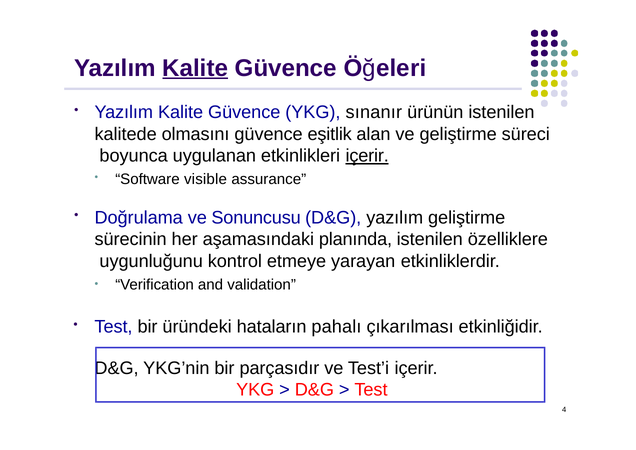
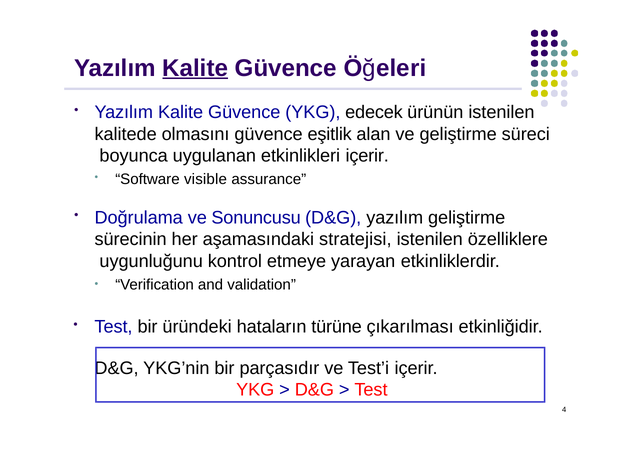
sınanır: sınanır -> edecek
içerir at (367, 156) underline: present -> none
planında: planında -> stratejisi
pahalı: pahalı -> türüne
